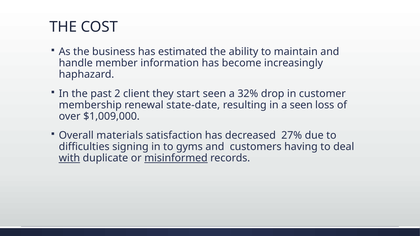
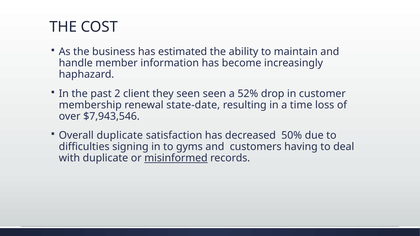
they start: start -> seen
32%: 32% -> 52%
a seen: seen -> time
$1,009,000: $1,009,000 -> $7,943,546
Overall materials: materials -> duplicate
27%: 27% -> 50%
with underline: present -> none
